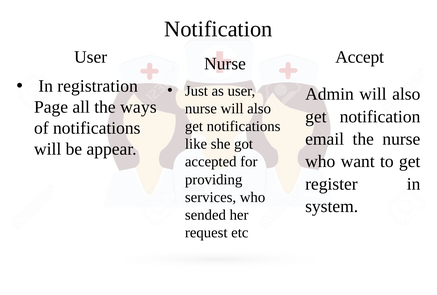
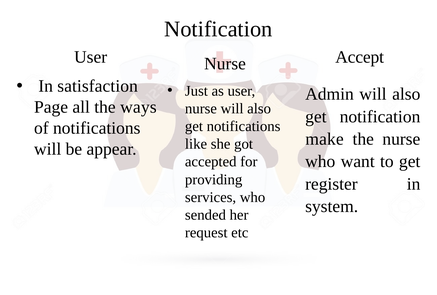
registration: registration -> satisfaction
email: email -> make
